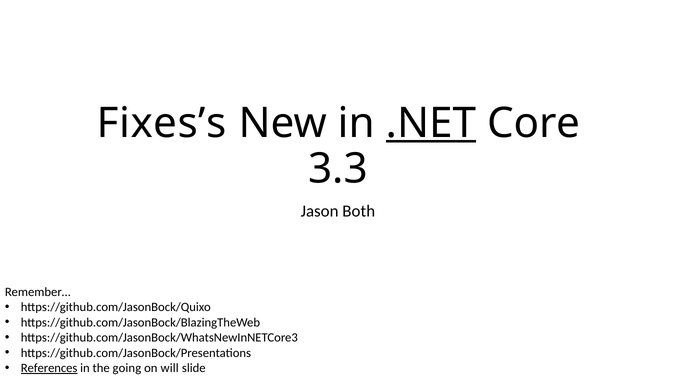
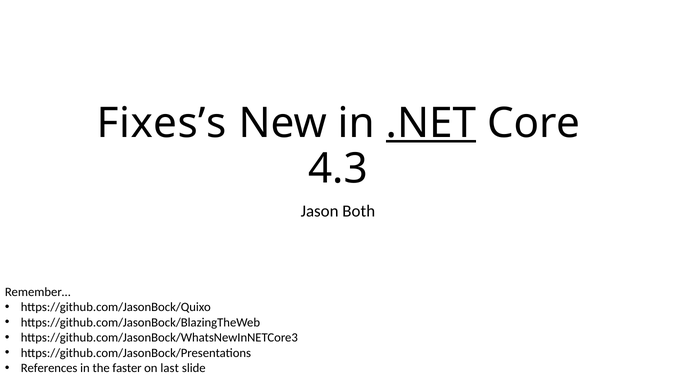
3.3: 3.3 -> 4.3
References underline: present -> none
going: going -> faster
will: will -> last
